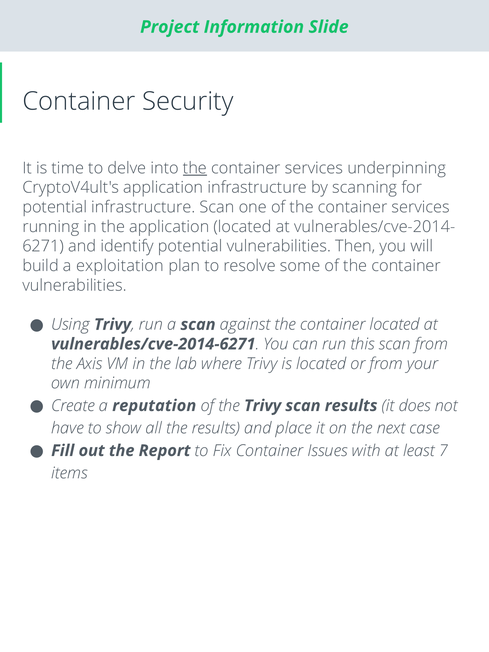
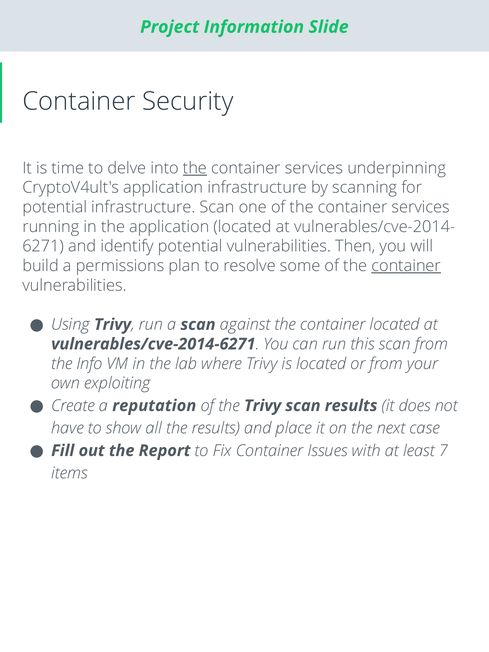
exploitation: exploitation -> permissions
container at (406, 266) underline: none -> present
Axis: Axis -> Info
minimum: minimum -> exploiting
